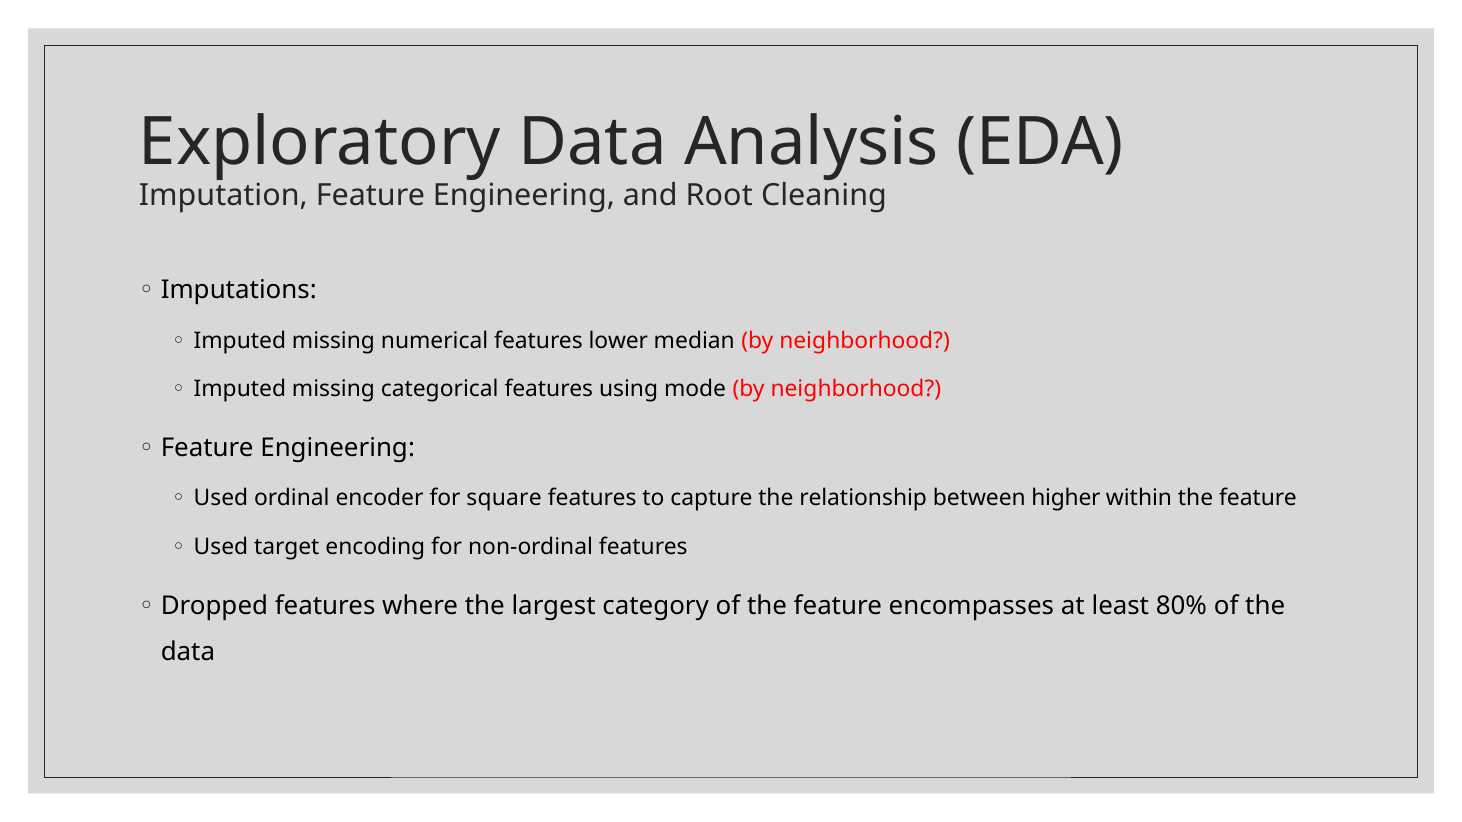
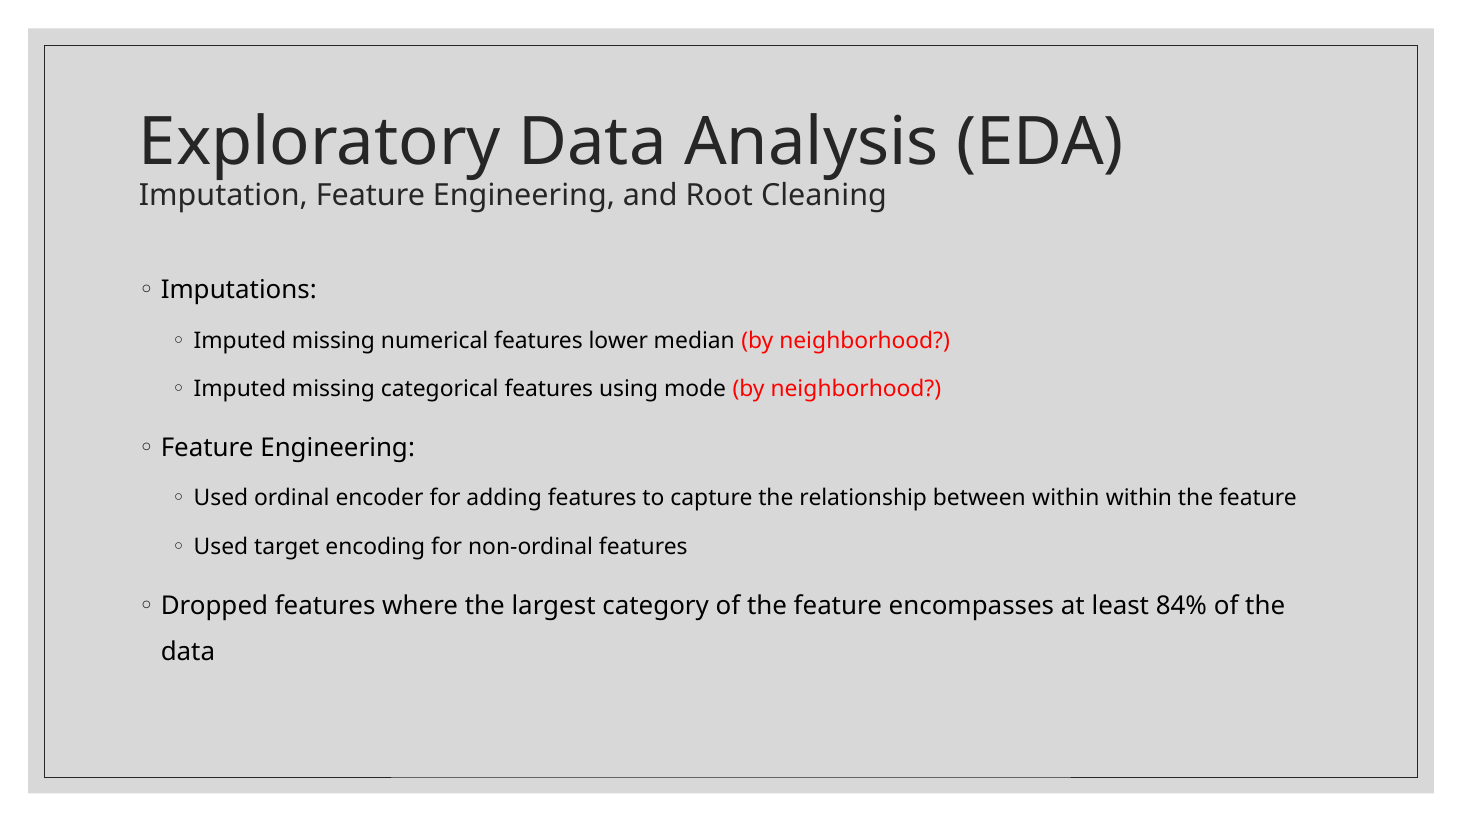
square: square -> adding
between higher: higher -> within
80%: 80% -> 84%
